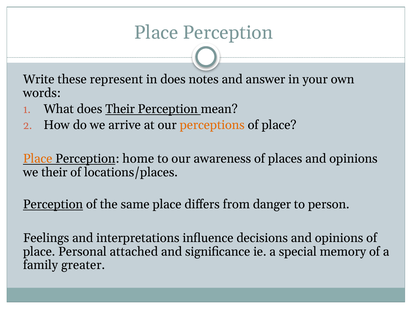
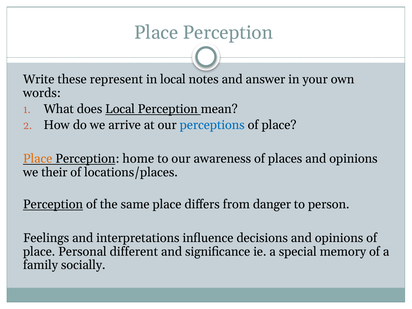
in does: does -> local
does Their: Their -> Local
perceptions colour: orange -> blue
attached: attached -> different
greater: greater -> socially
